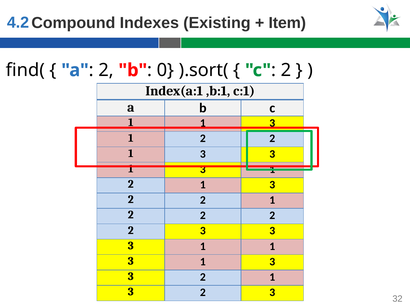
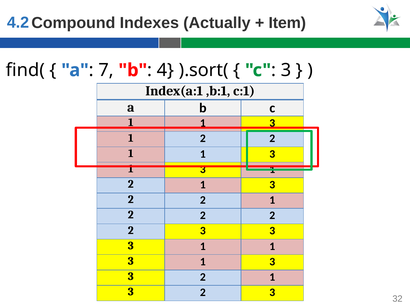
Existing: Existing -> Actually
2 at (106, 70): 2 -> 7
0: 0 -> 4
2 at (286, 70): 2 -> 3
3 at (203, 154): 3 -> 1
